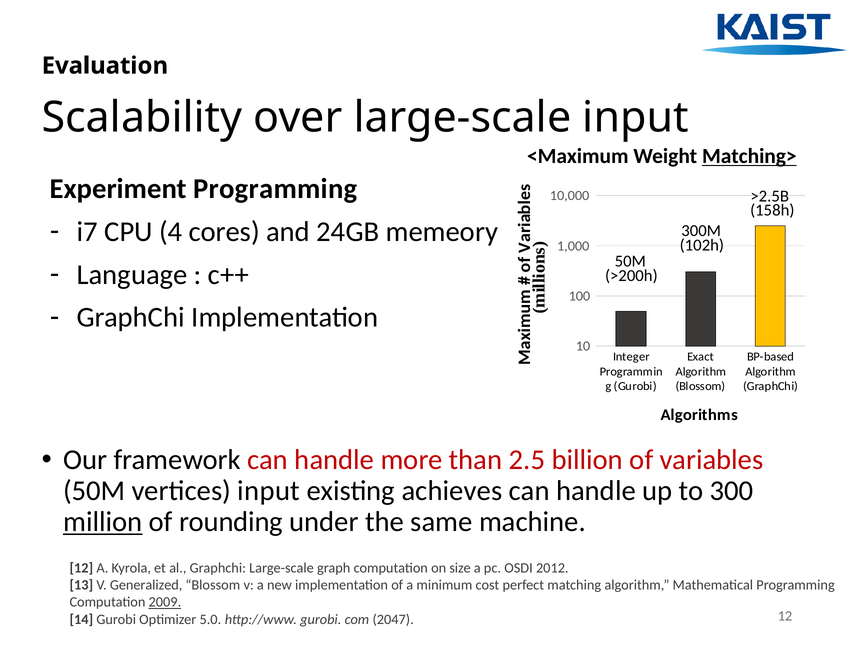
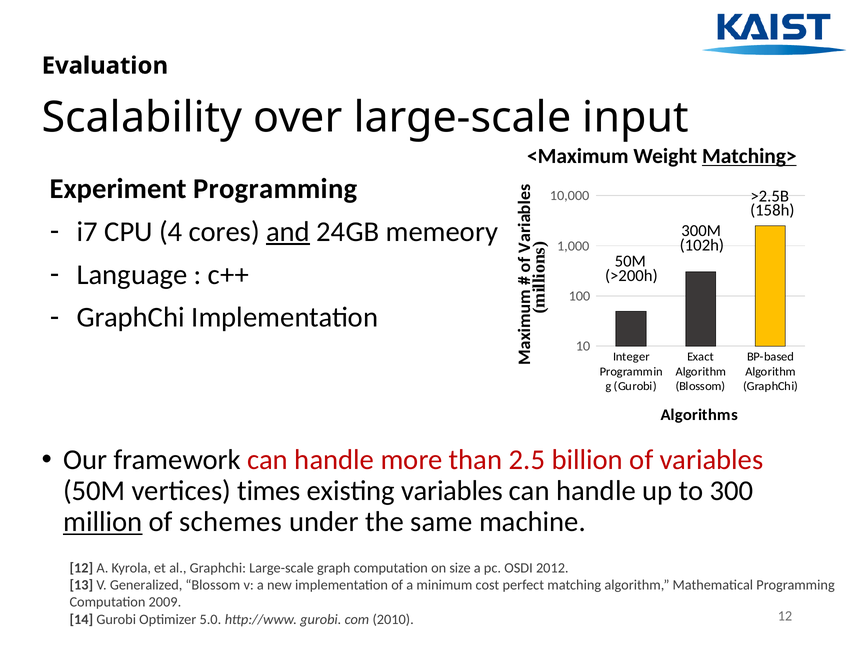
and underline: none -> present
vertices input: input -> times
existing achieves: achieves -> variables
rounding: rounding -> schemes
2009 underline: present -> none
2047: 2047 -> 2010
